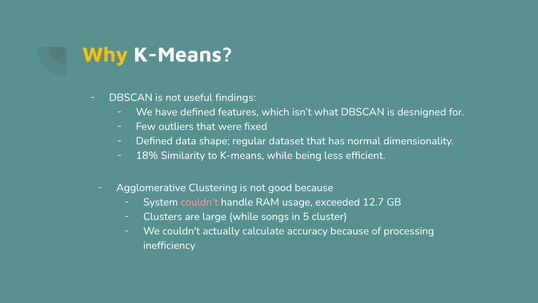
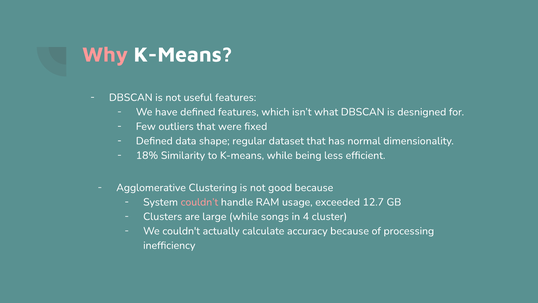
Why colour: yellow -> pink
useful findings: findings -> features
5: 5 -> 4
